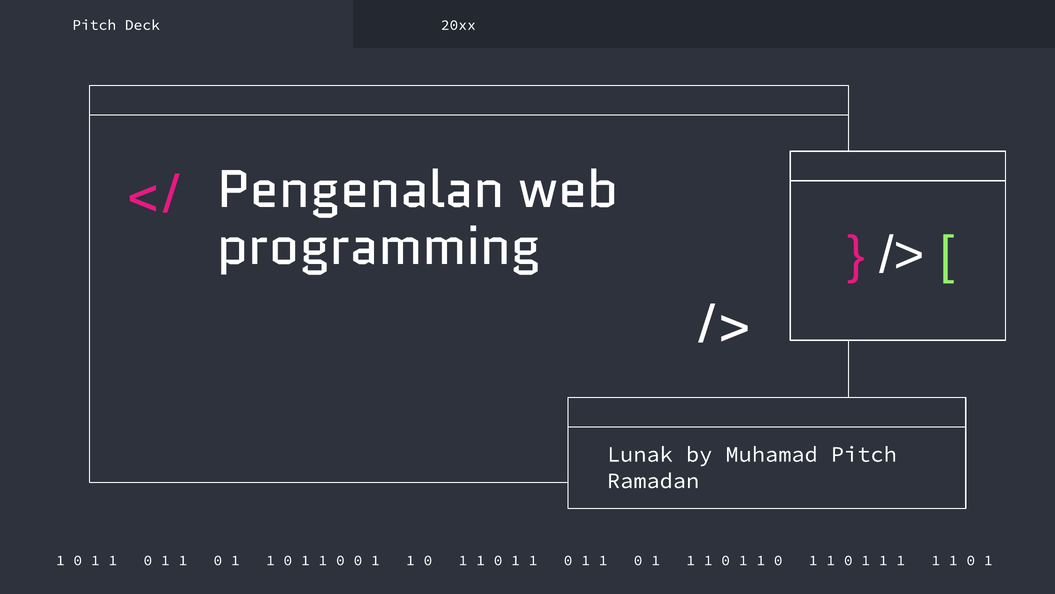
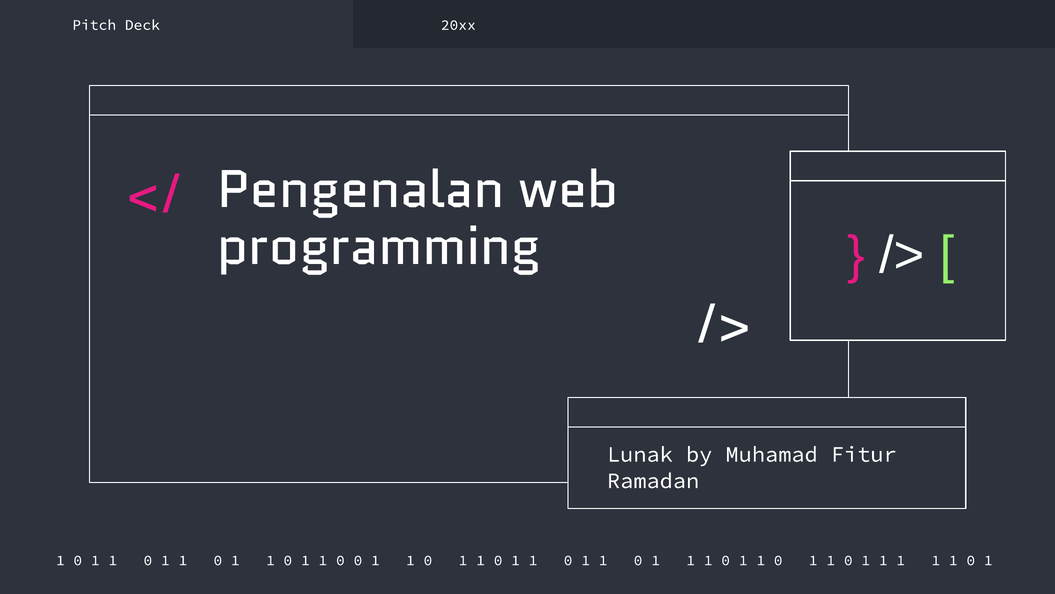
Muhamad Pitch: Pitch -> Fitur
